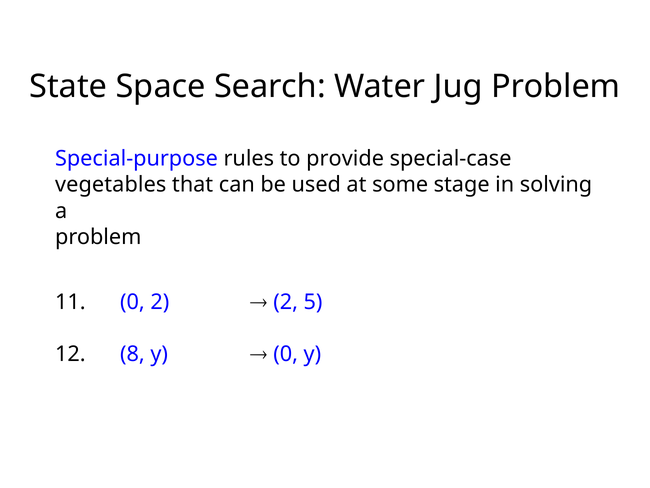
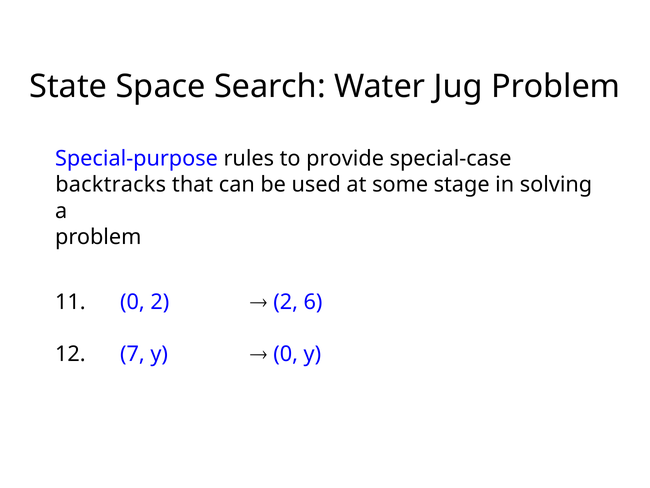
vegetables: vegetables -> backtracks
5: 5 -> 6
8: 8 -> 7
